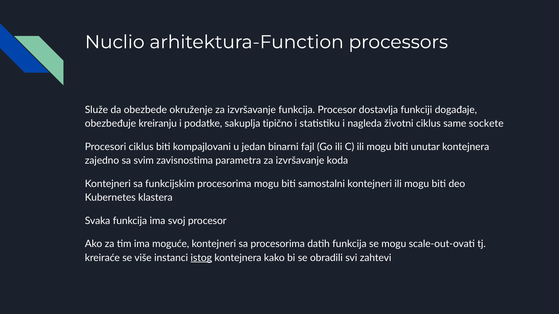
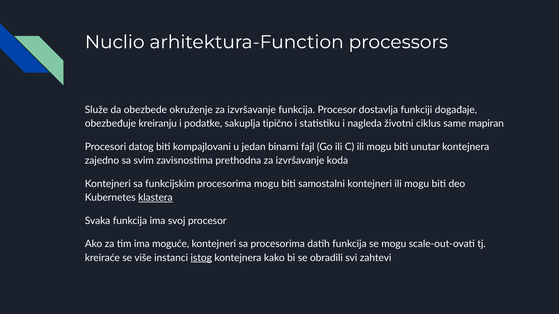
sockete: sockete -> mapiran
Procesori ciklus: ciklus -> datog
parametra: parametra -> prethodna
klastera underline: none -> present
